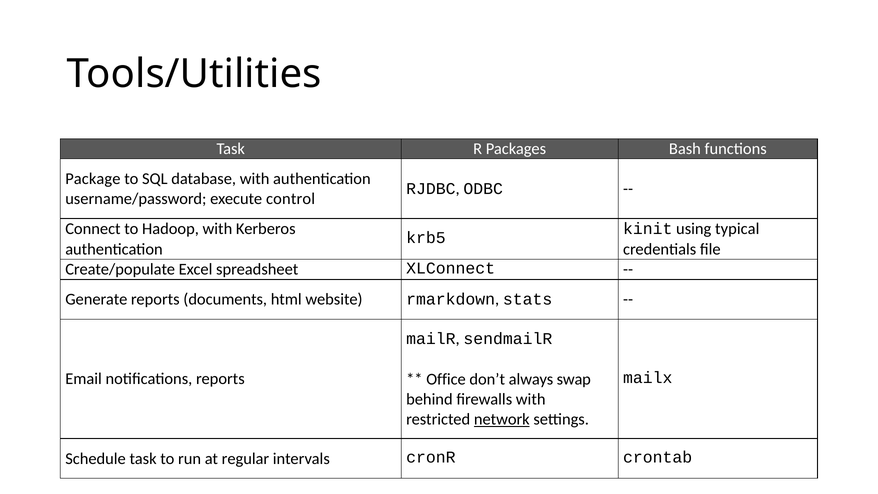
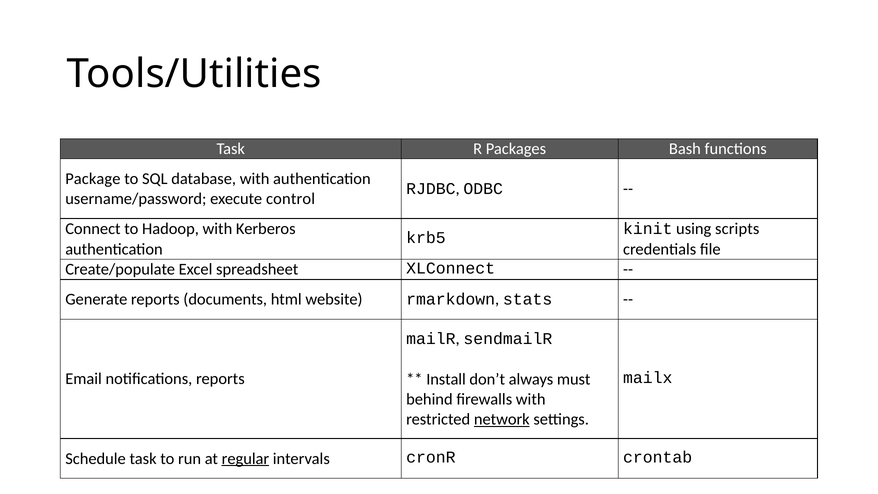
typical: typical -> scripts
Office: Office -> Install
swap: swap -> must
regular underline: none -> present
